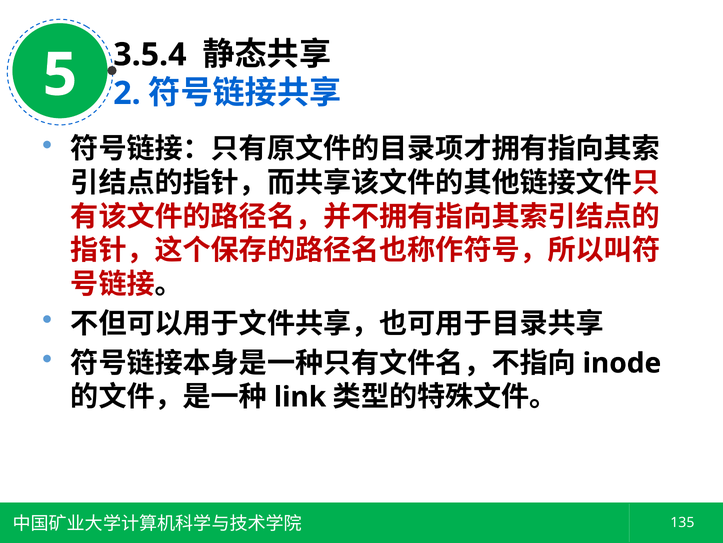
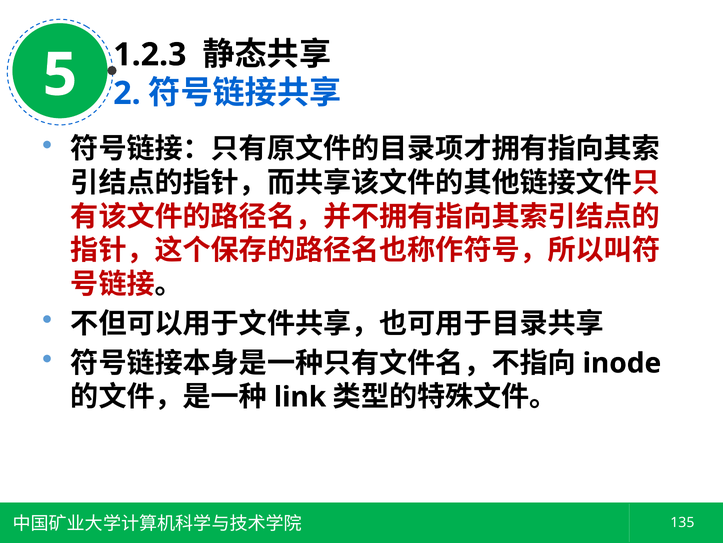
3.5.4: 3.5.4 -> 1.2.3
